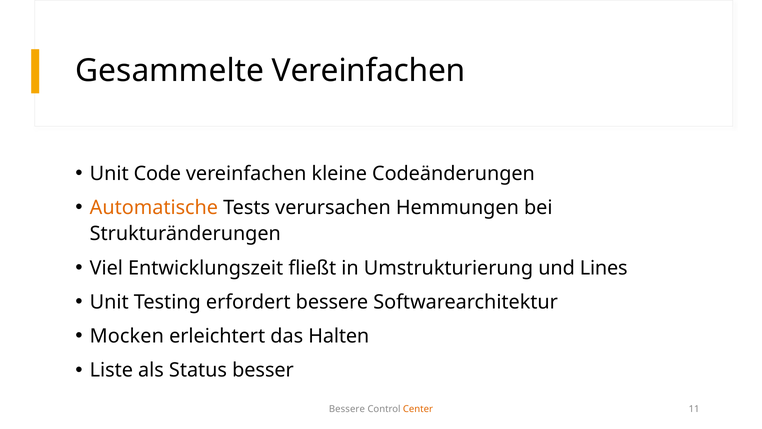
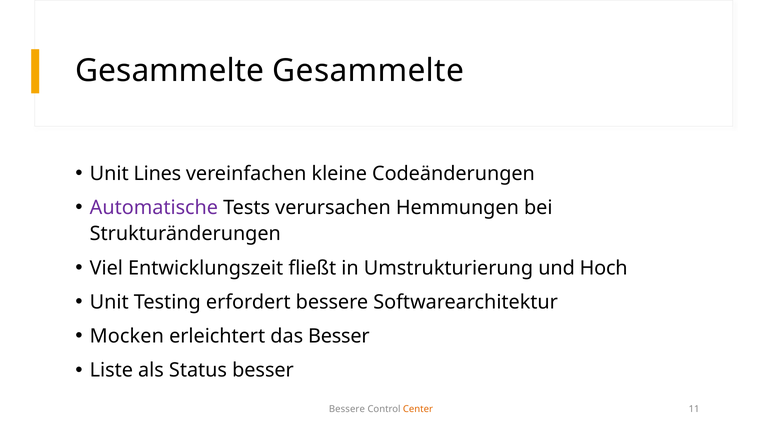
Gesammelte Vereinfachen: Vereinfachen -> Gesammelte
Code: Code -> Lines
Automatische colour: orange -> purple
Lines: Lines -> Hoch
das Halten: Halten -> Besser
